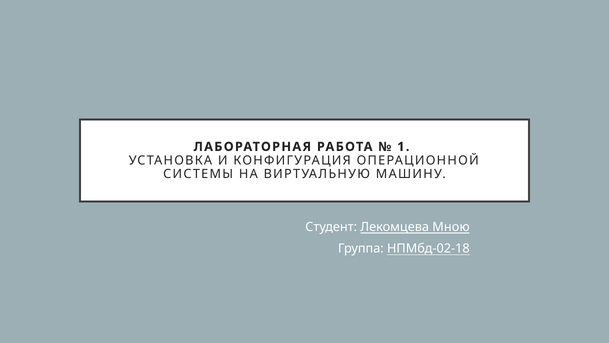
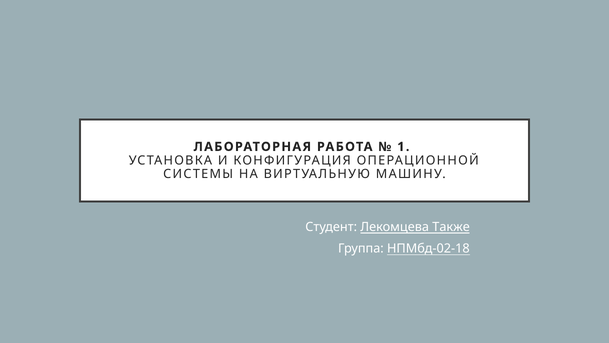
Мною: Мною -> Также
